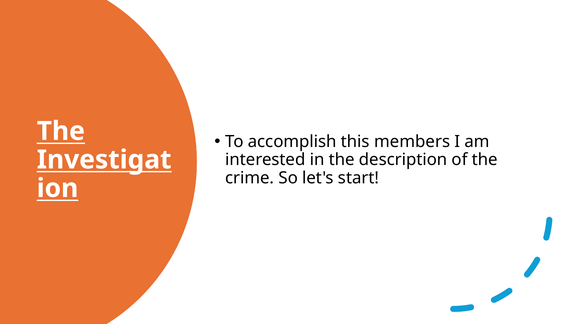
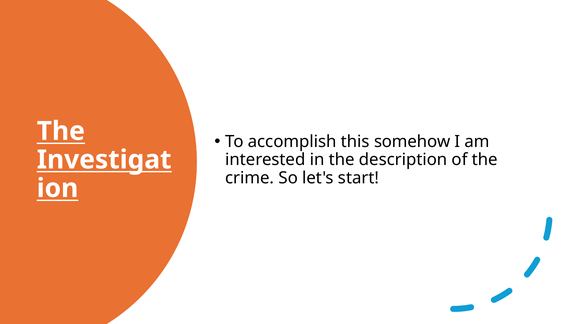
members: members -> somehow
